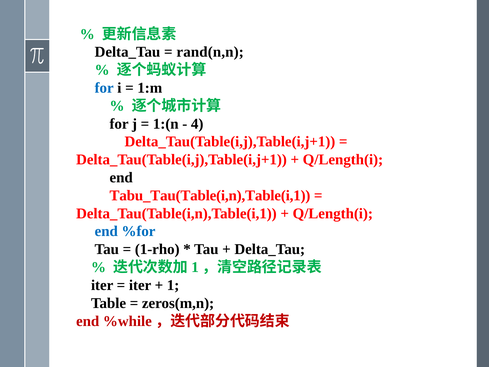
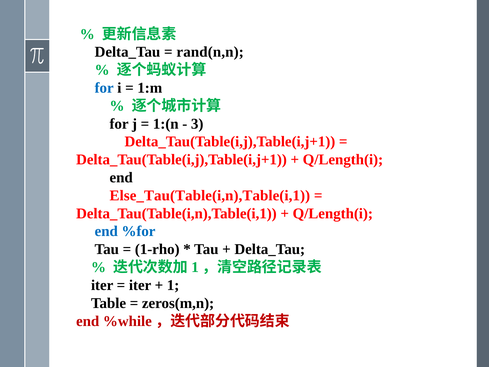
4: 4 -> 3
Tabu_Tau(Table(i,n),Table(i,1: Tabu_Tau(Table(i,n),Table(i,1 -> Else_Tau(Table(i,n),Table(i,1
